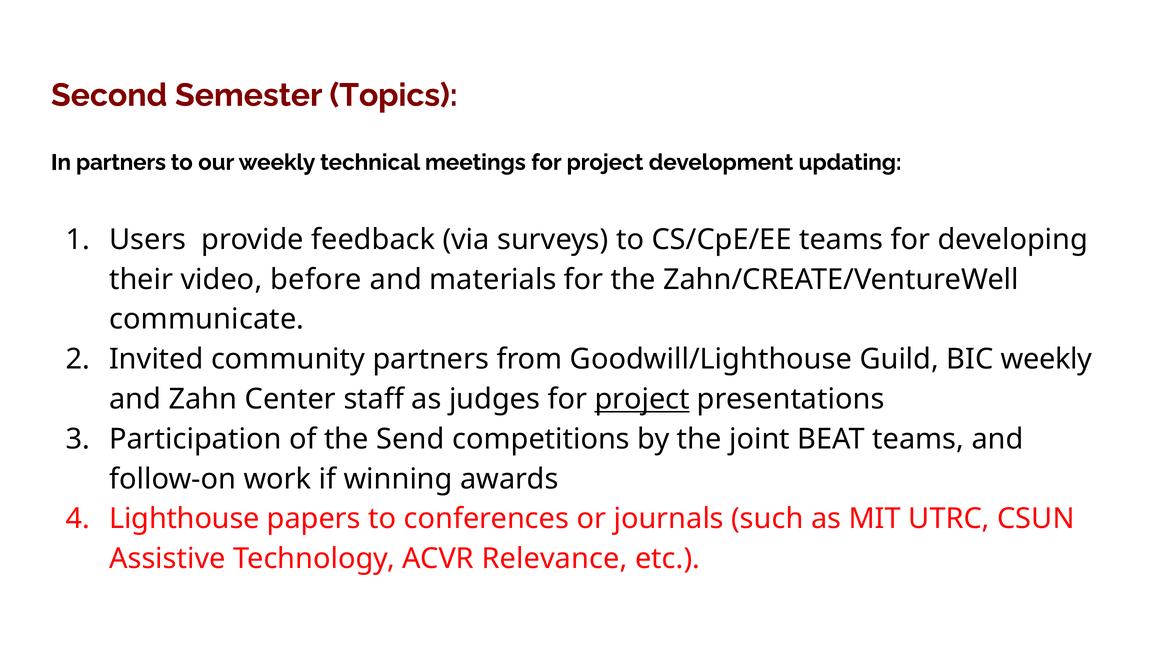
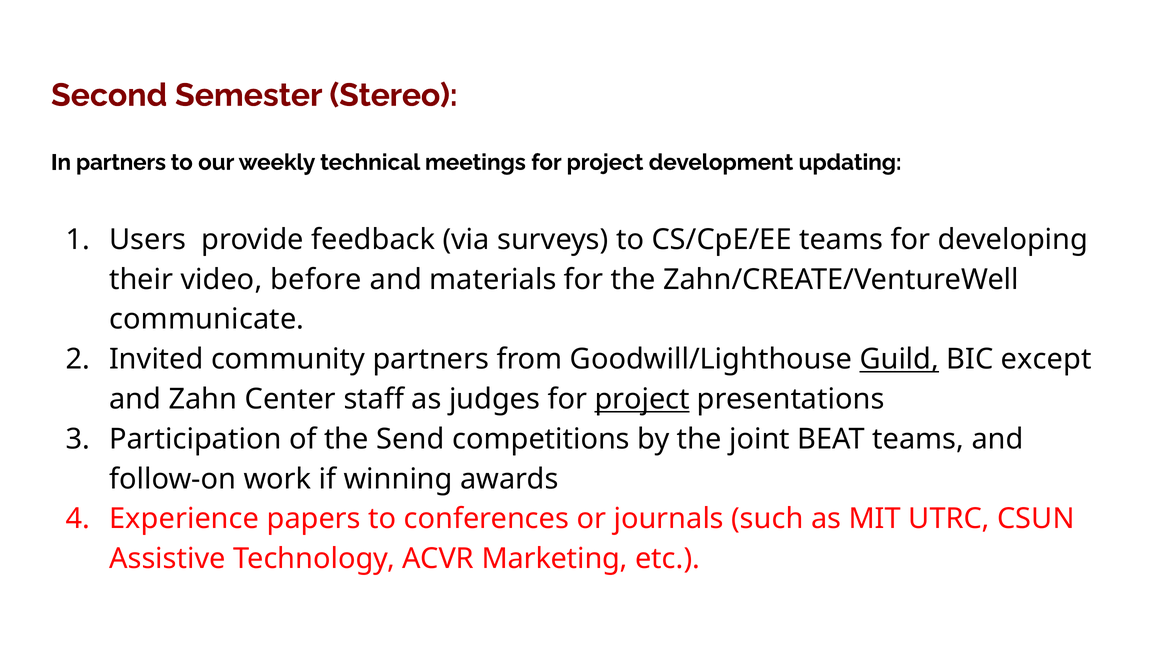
Topics: Topics -> Stereo
Guild underline: none -> present
BIC weekly: weekly -> except
Lighthouse: Lighthouse -> Experience
Relevance: Relevance -> Marketing
